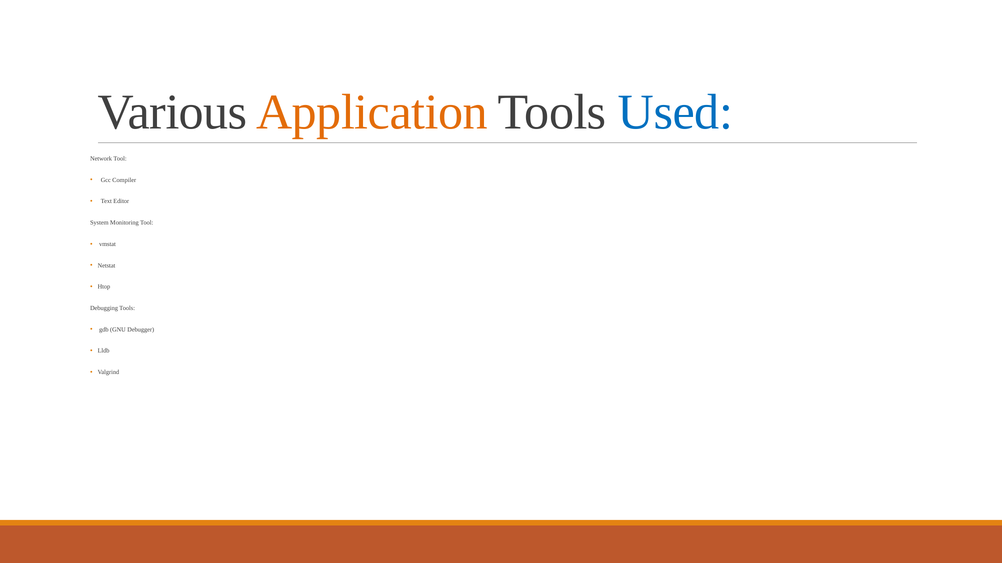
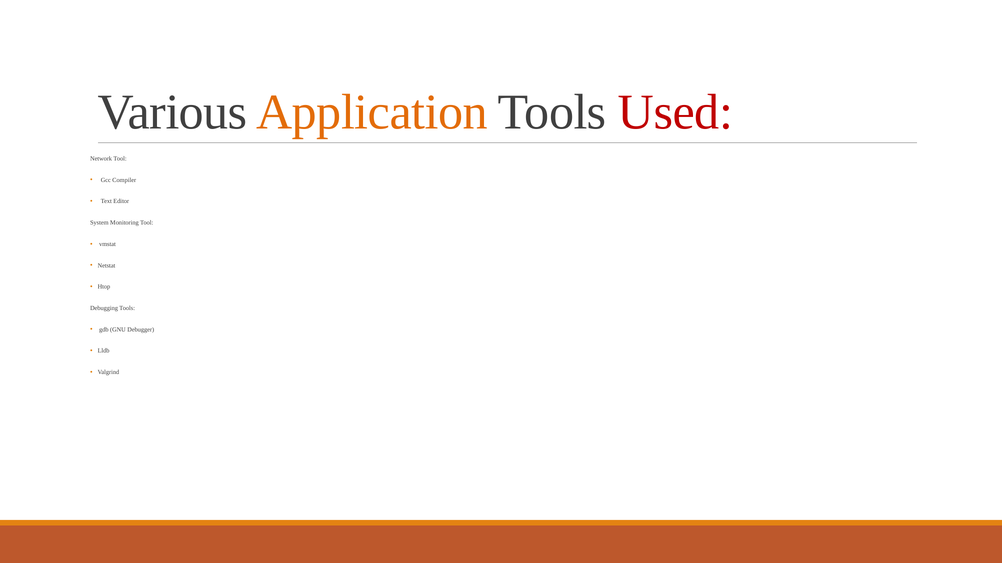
Used colour: blue -> red
